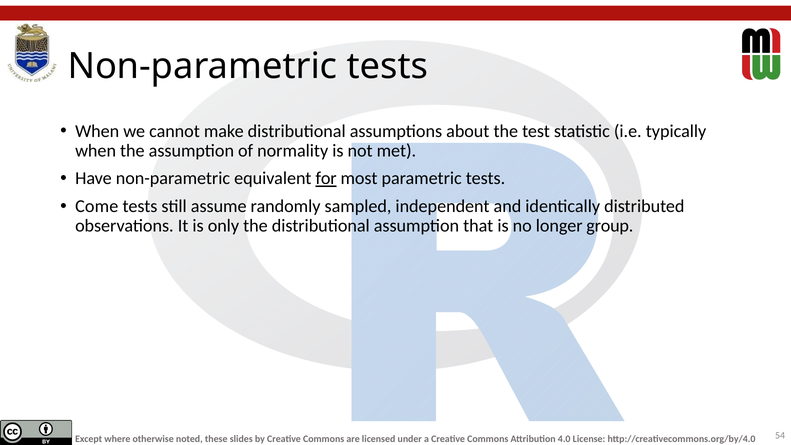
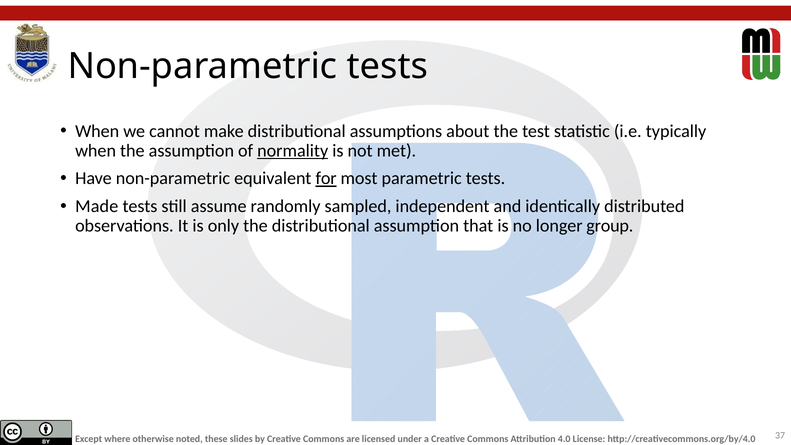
normality underline: none -> present
Come: Come -> Made
54: 54 -> 37
